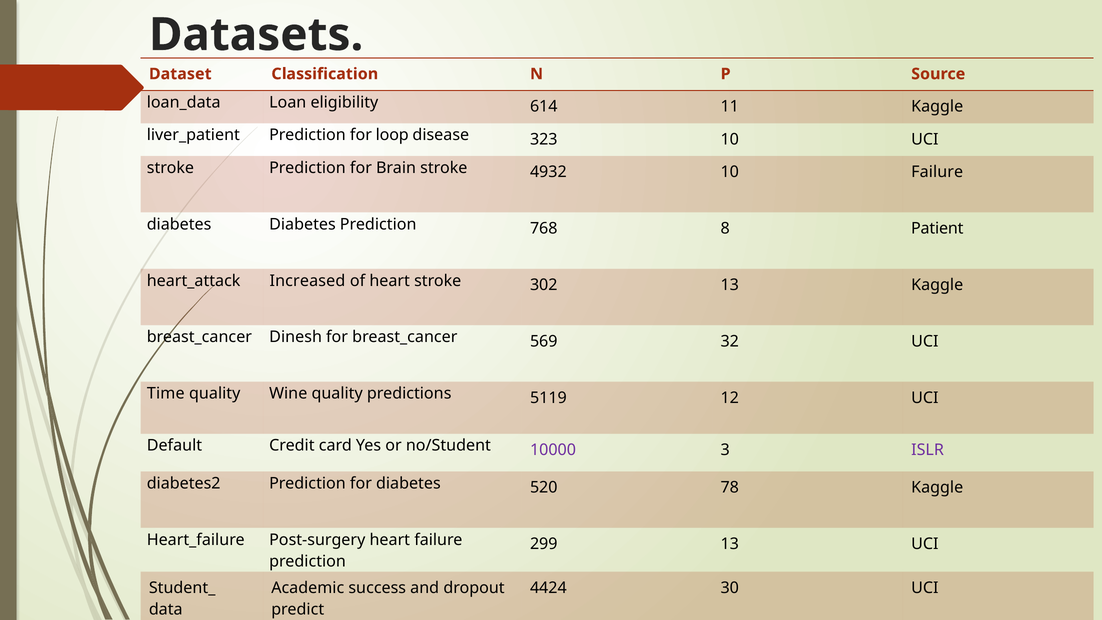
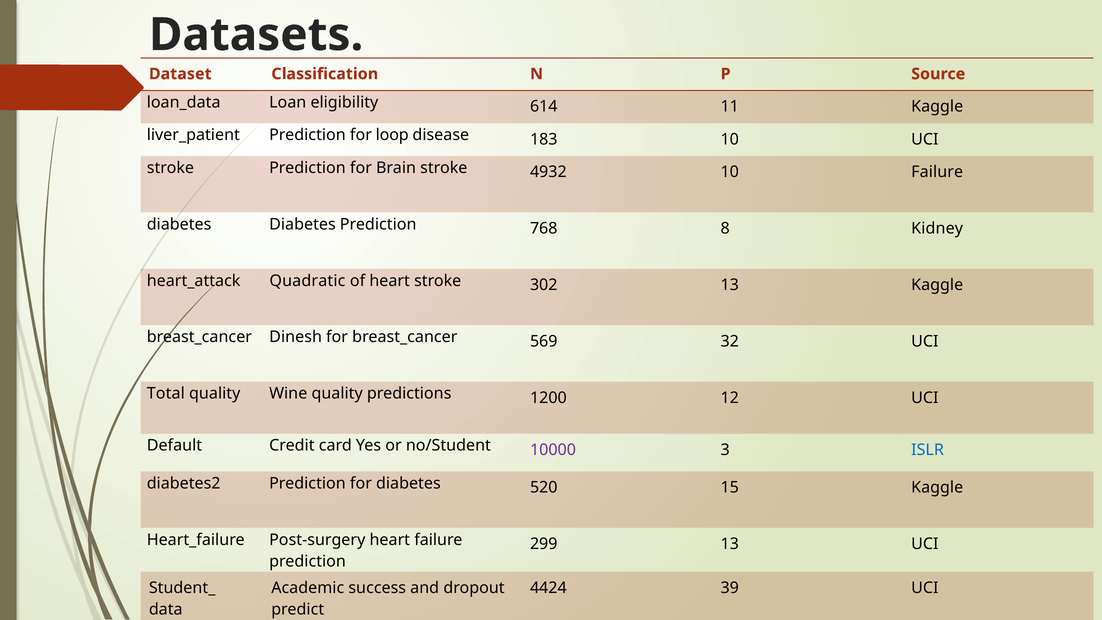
323: 323 -> 183
Patient: Patient -> Kidney
Increased: Increased -> Quadratic
Time: Time -> Total
5119: 5119 -> 1200
ISLR colour: purple -> blue
78: 78 -> 15
30: 30 -> 39
